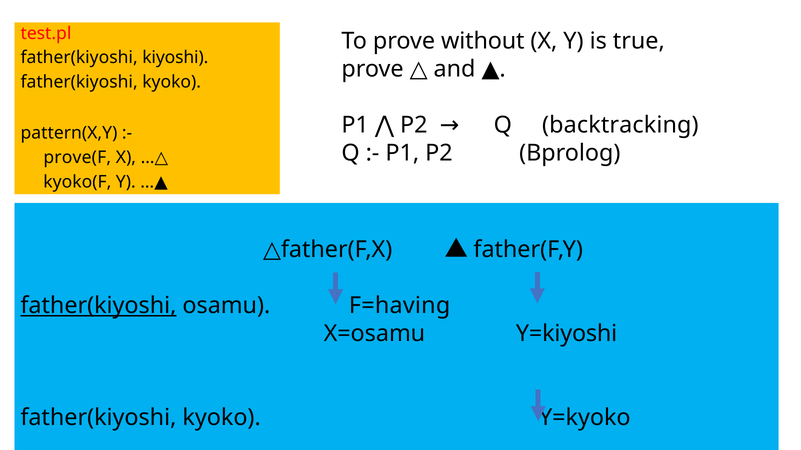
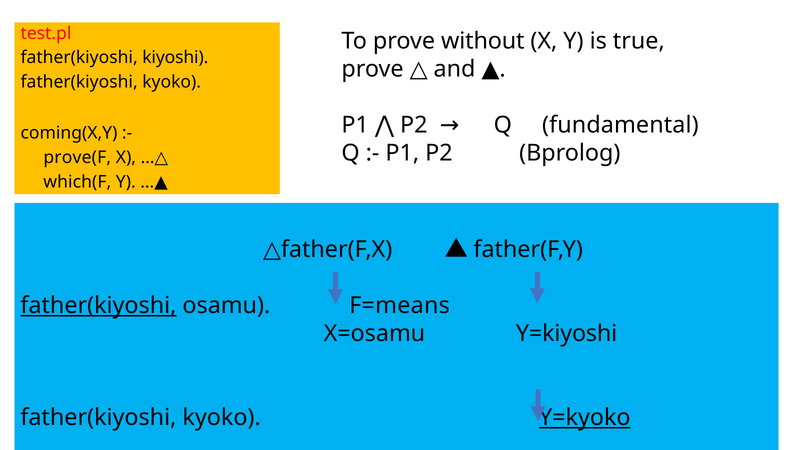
backtracking: backtracking -> fundamental
pattern(X,Y: pattern(X,Y -> coming(X,Y
kyoko(F: kyoko(F -> which(F
F=having: F=having -> F=means
Y=kyoko underline: none -> present
